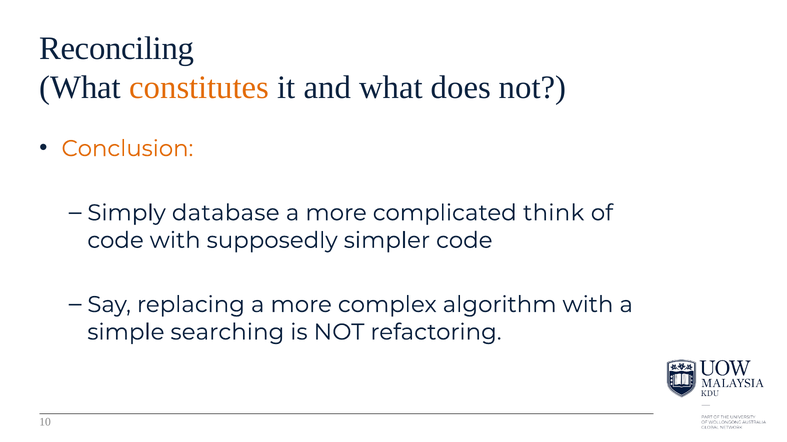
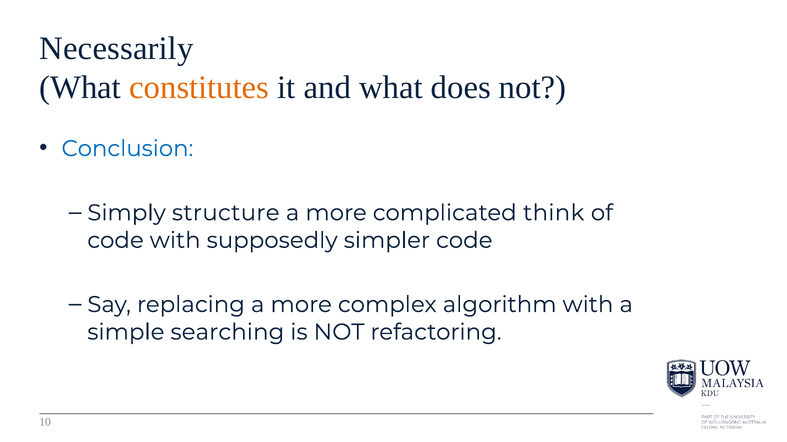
Reconciling: Reconciling -> Necessarily
Conclusion colour: orange -> blue
database: database -> structure
